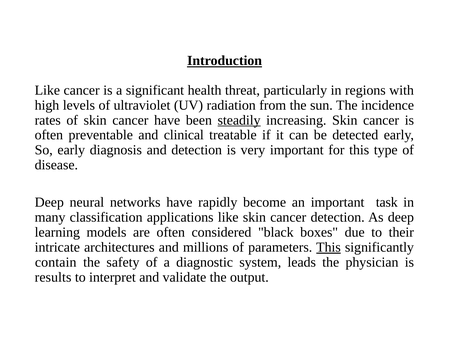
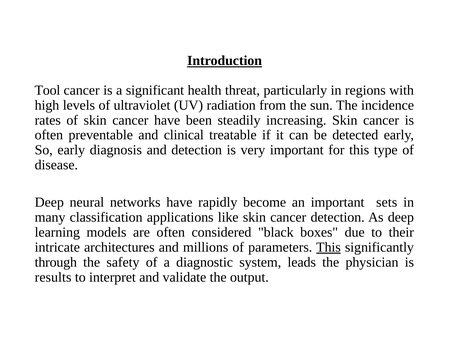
Like at (47, 90): Like -> Tool
steadily underline: present -> none
task: task -> sets
contain: contain -> through
